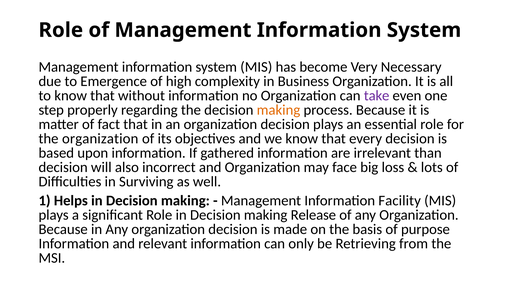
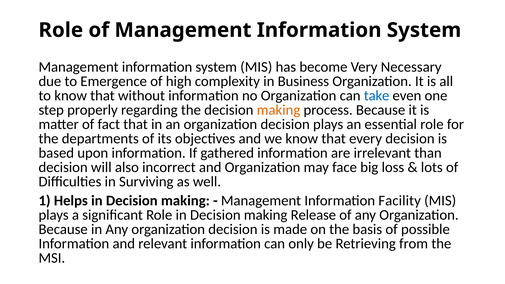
take colour: purple -> blue
the organization: organization -> departments
purpose: purpose -> possible
